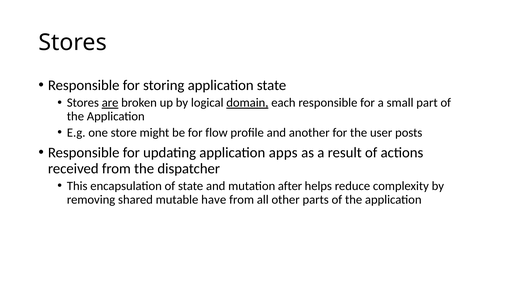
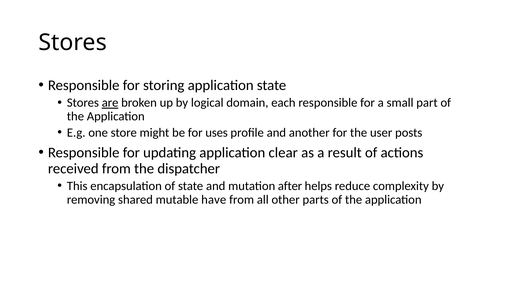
domain underline: present -> none
flow: flow -> uses
apps: apps -> clear
